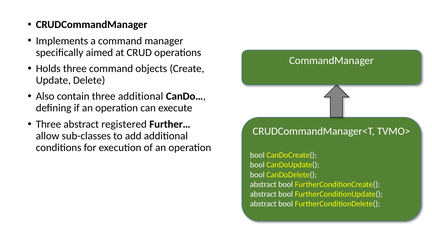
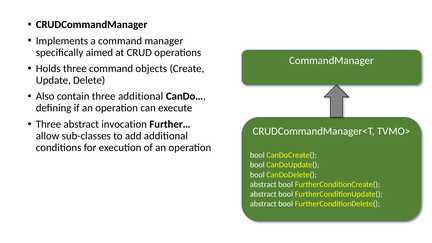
registered: registered -> invocation
